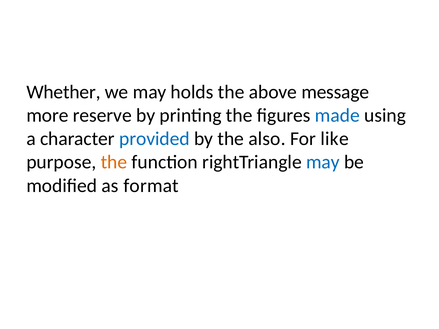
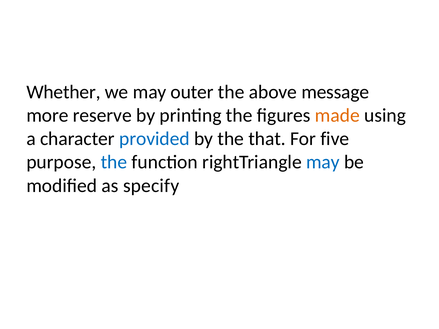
holds: holds -> outer
made colour: blue -> orange
also: also -> that
like: like -> five
the at (114, 162) colour: orange -> blue
format: format -> specify
